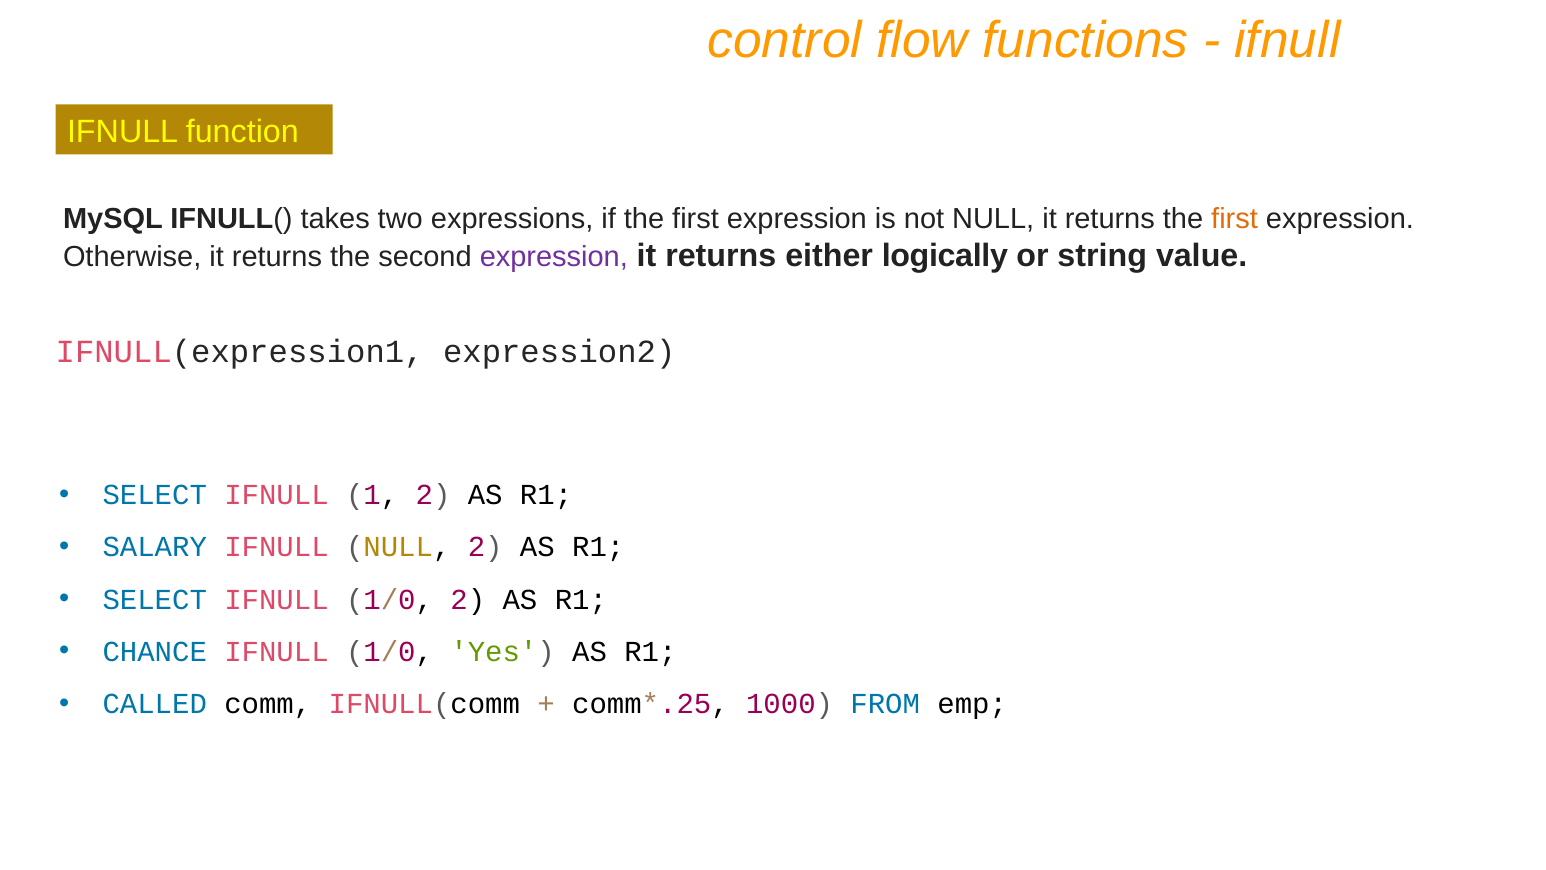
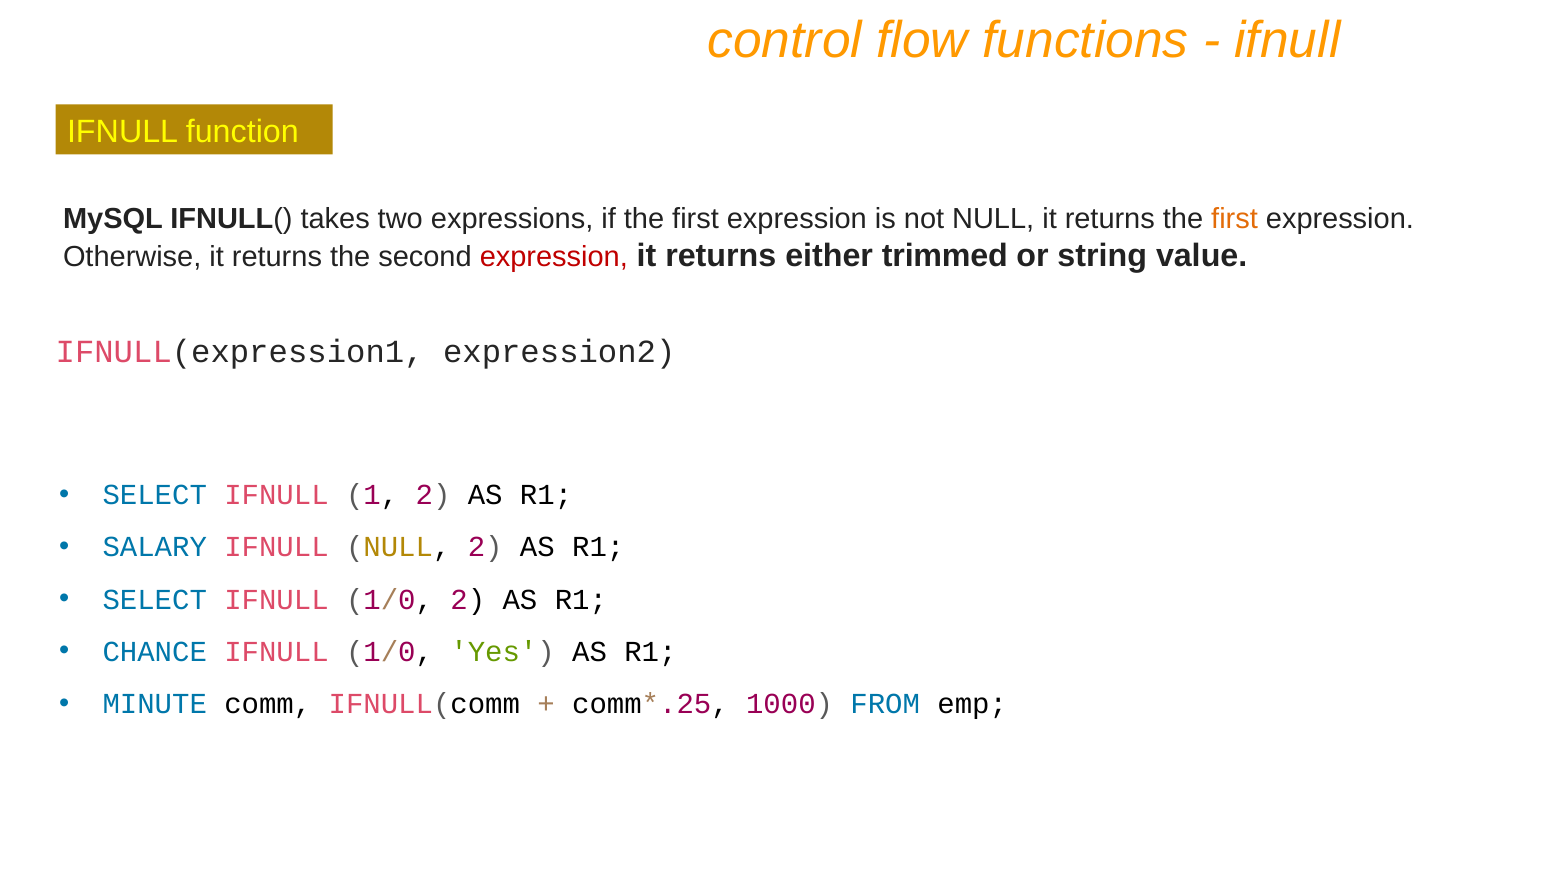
expression at (554, 257) colour: purple -> red
logically: logically -> trimmed
CALLED: CALLED -> MINUTE
